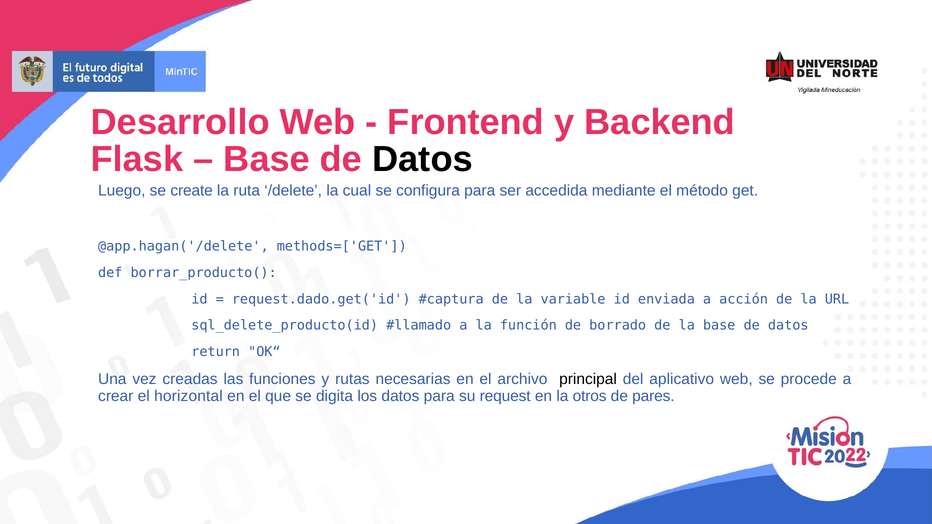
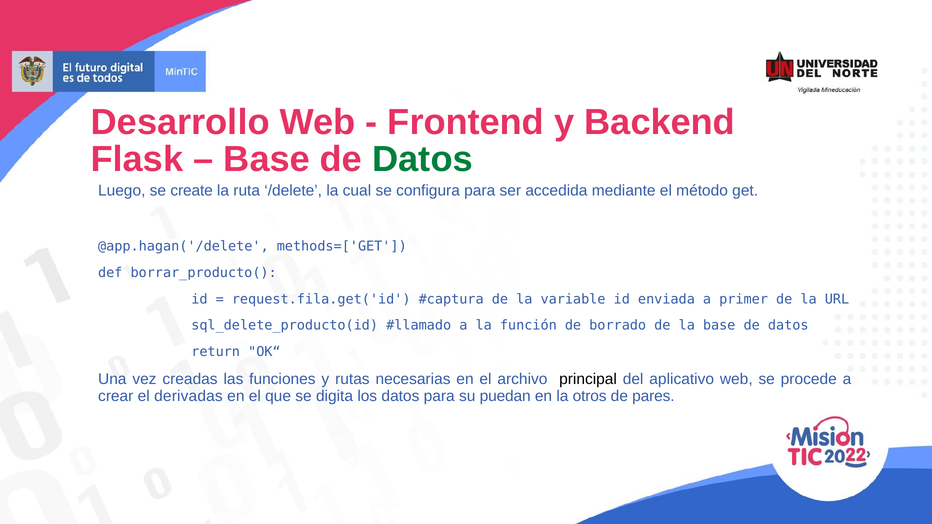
Datos at (422, 159) colour: black -> green
request.dado.get('id: request.dado.get('id -> request.fila.get('id
acción: acción -> primer
horizontal: horizontal -> derivadas
request: request -> puedan
